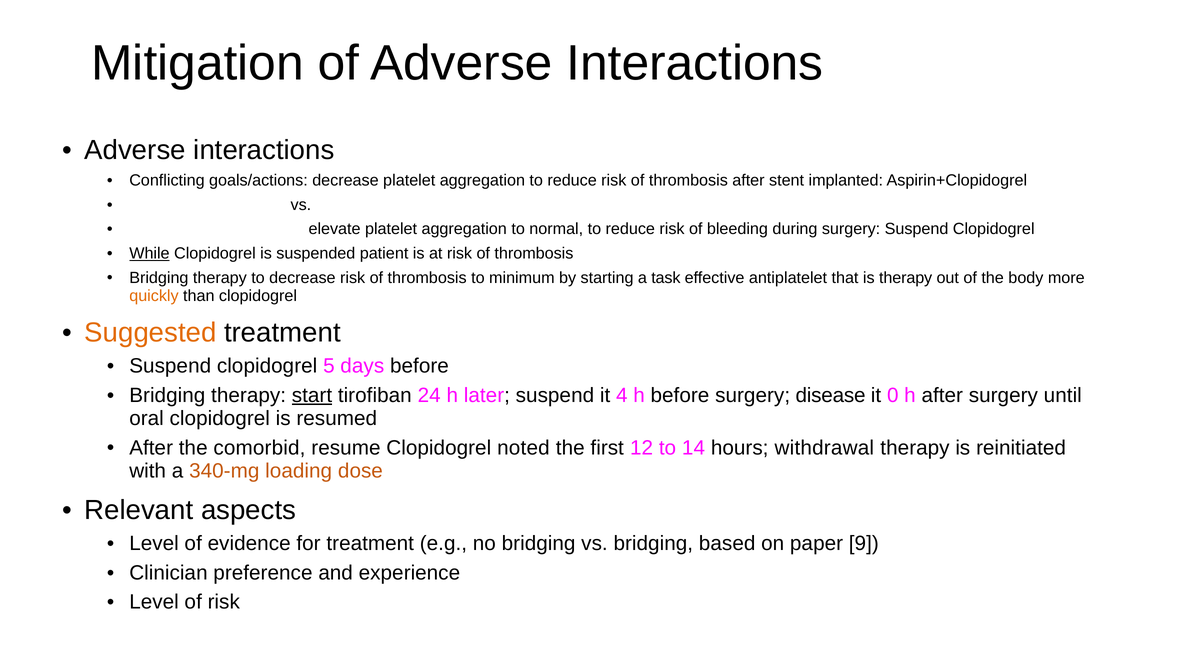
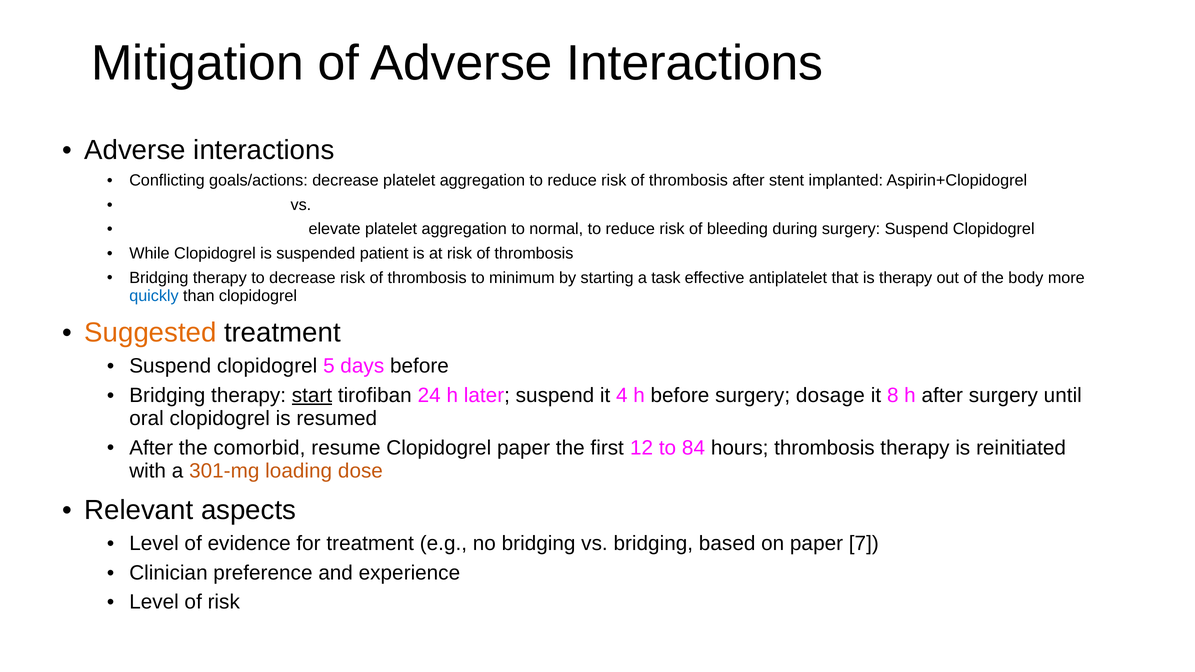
While underline: present -> none
quickly colour: orange -> blue
disease: disease -> dosage
0: 0 -> 8
Clopidogrel noted: noted -> paper
14: 14 -> 84
hours withdrawal: withdrawal -> thrombosis
340-mg: 340-mg -> 301-mg
9: 9 -> 7
